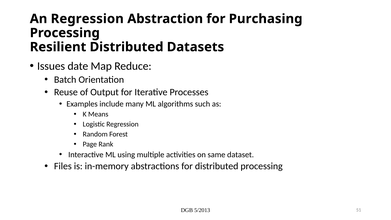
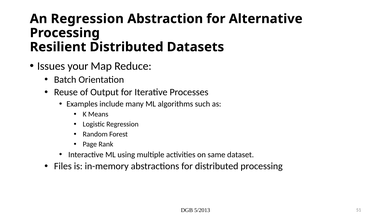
Purchasing: Purchasing -> Alternative
date: date -> your
